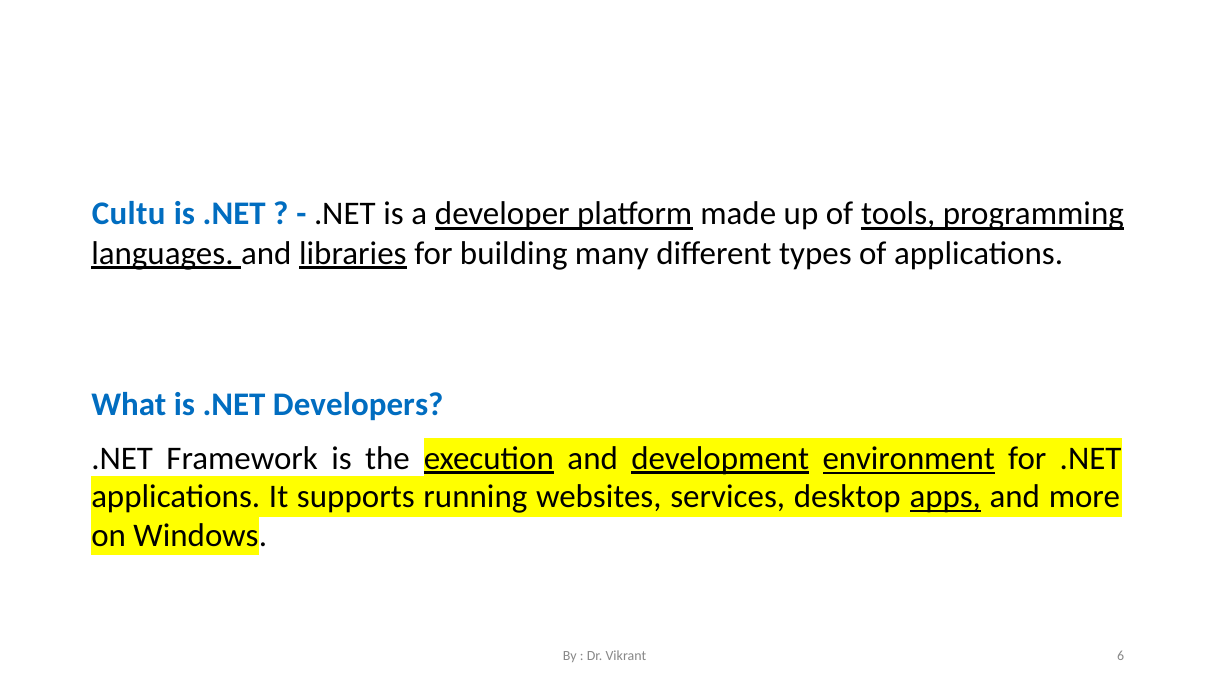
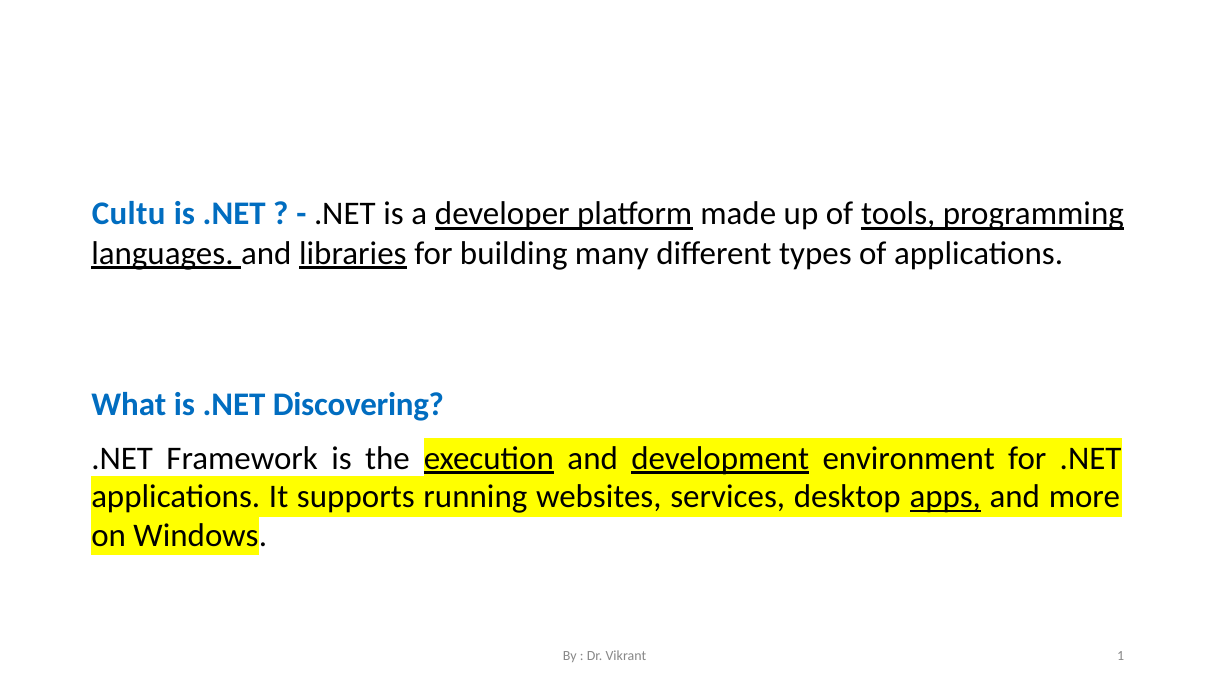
Developers: Developers -> Discovering
environment underline: present -> none
6: 6 -> 1
